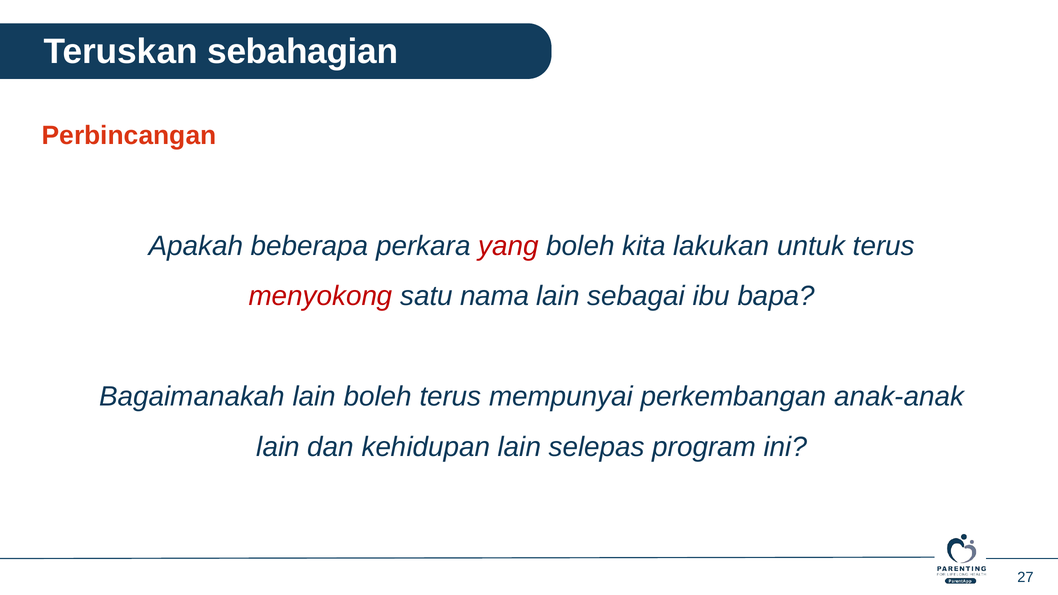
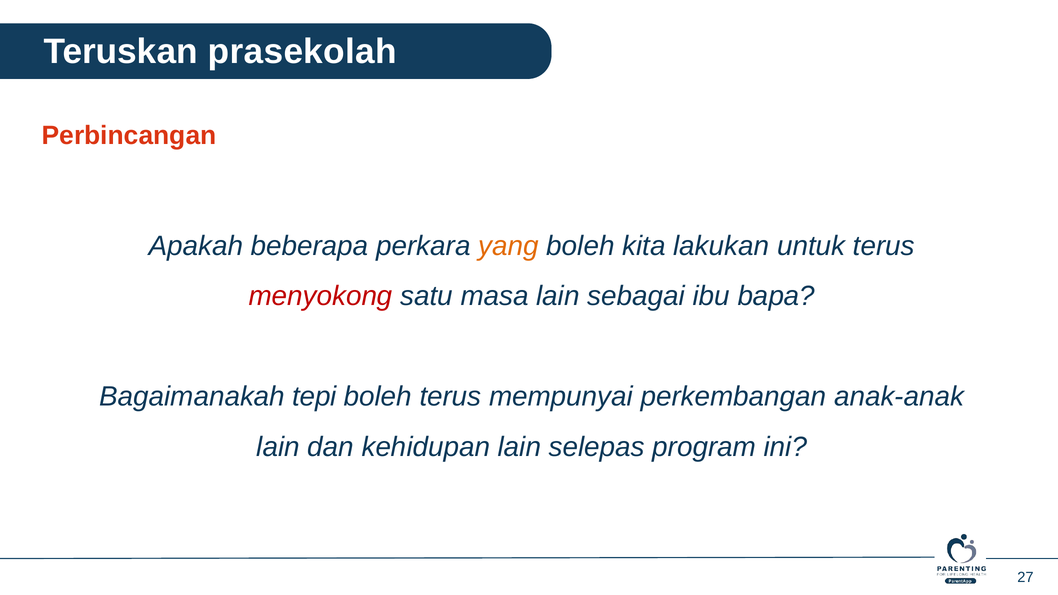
sebahagian: sebahagian -> prasekolah
yang colour: red -> orange
nama: nama -> masa
Bagaimanakah lain: lain -> tepi
